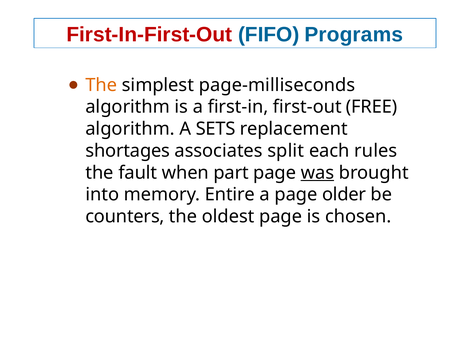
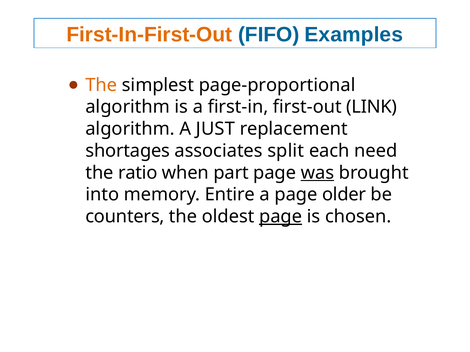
First-In-First-Out colour: red -> orange
Programs: Programs -> Examples
page-milliseconds: page-milliseconds -> page-proportional
FREE: FREE -> LINK
SETS: SETS -> JUST
rules: rules -> need
fault: fault -> ratio
page at (281, 217) underline: none -> present
